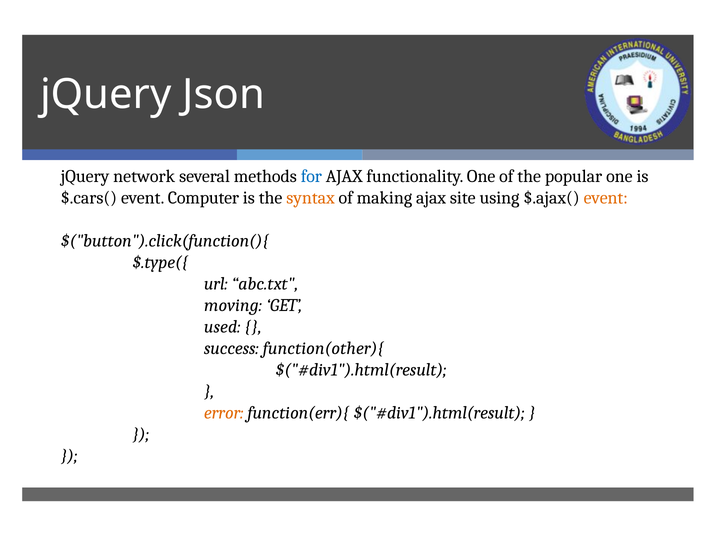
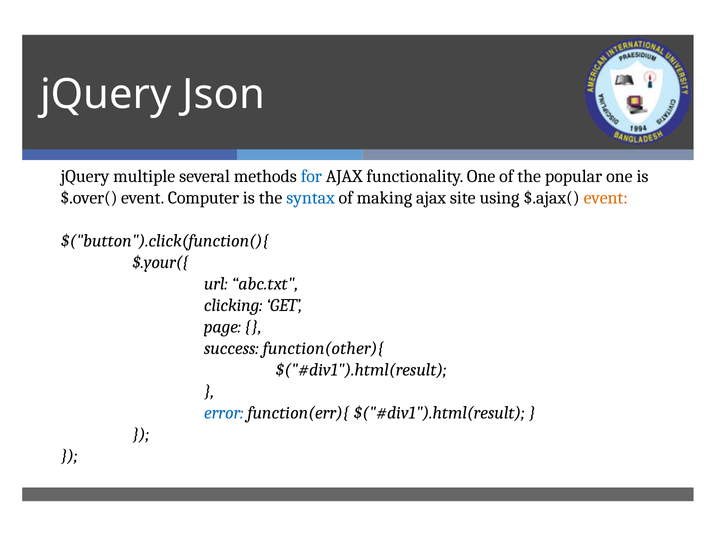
network: network -> multiple
$.cars(: $.cars( -> $.over(
syntax colour: orange -> blue
$.type({: $.type({ -> $.your({
moving: moving -> clicking
used: used -> page
error colour: orange -> blue
